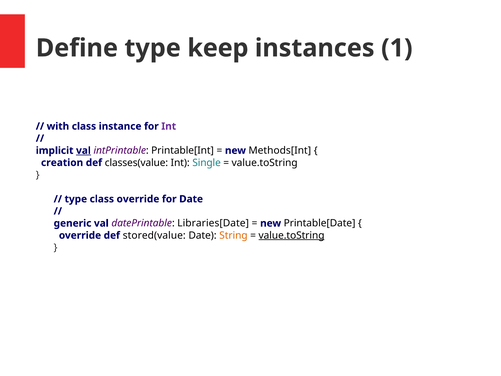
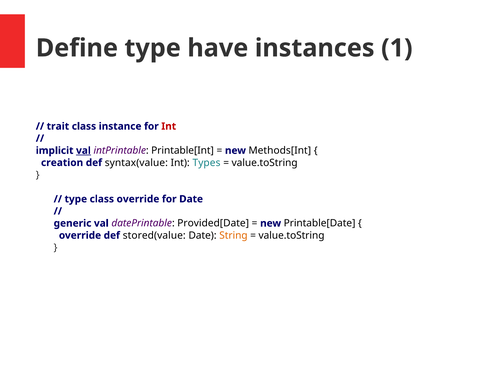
keep: keep -> have
with: with -> trait
Int at (169, 126) colour: purple -> red
classes(value: classes(value -> syntax(value
Single: Single -> Types
Libraries[Date: Libraries[Date -> Provided[Date
value.toString at (292, 235) underline: present -> none
